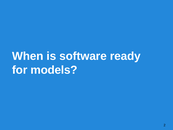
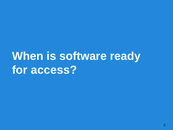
models: models -> access
